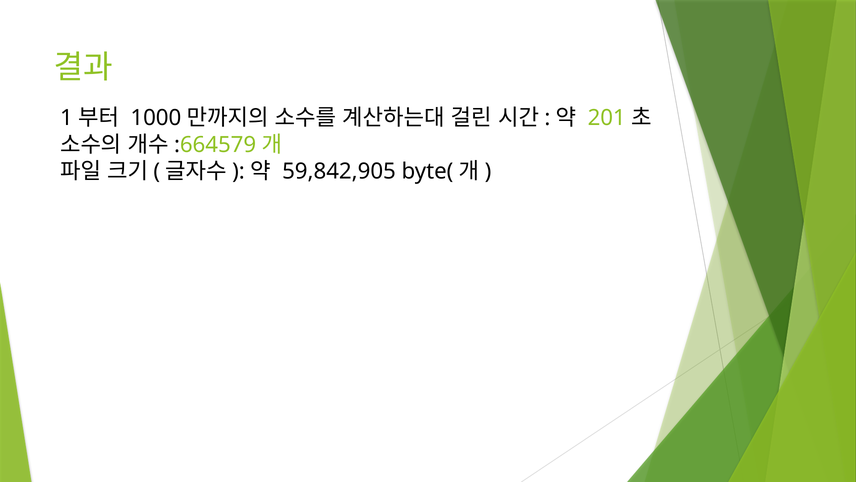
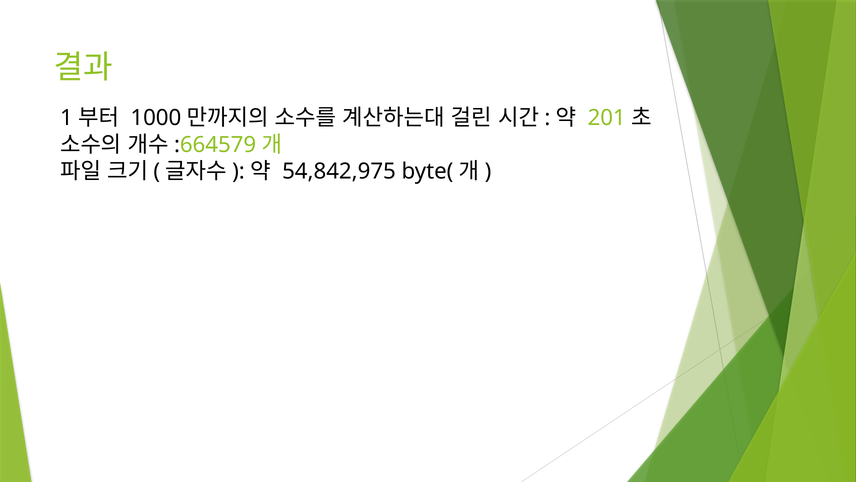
59,842,905: 59,842,905 -> 54,842,975
